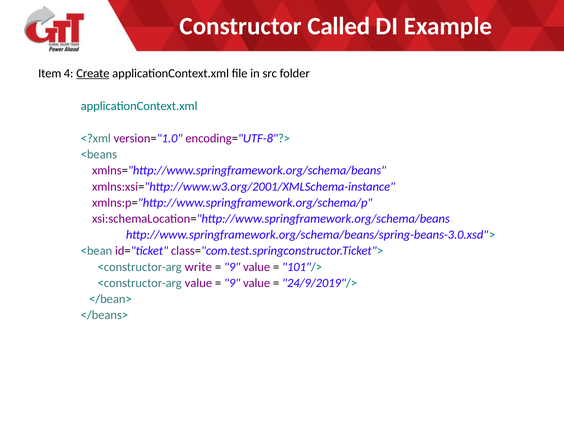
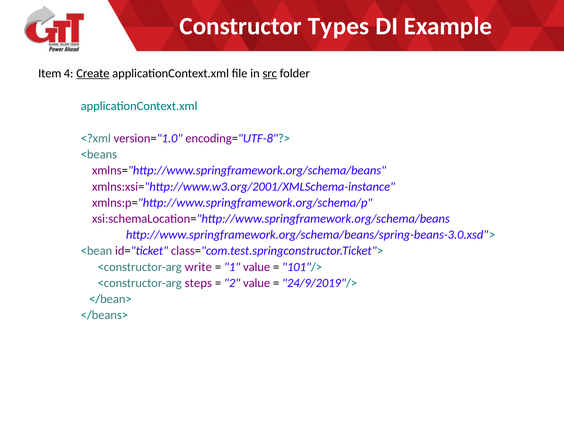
Called: Called -> Types
src underline: none -> present
9 at (232, 267): 9 -> 1
<constructor-arg value: value -> steps
9 at (232, 283): 9 -> 2
